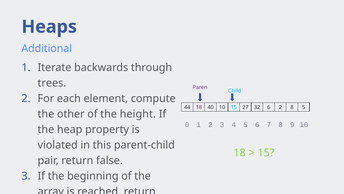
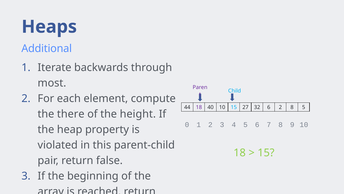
trees: trees -> most
other: other -> there
